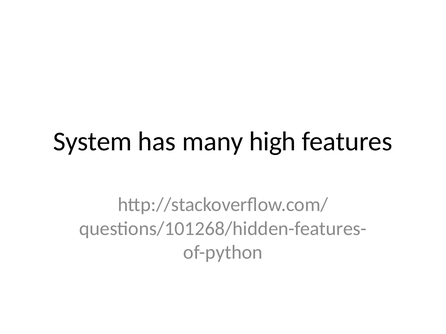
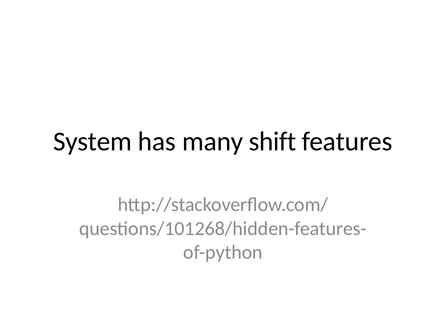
high: high -> shift
